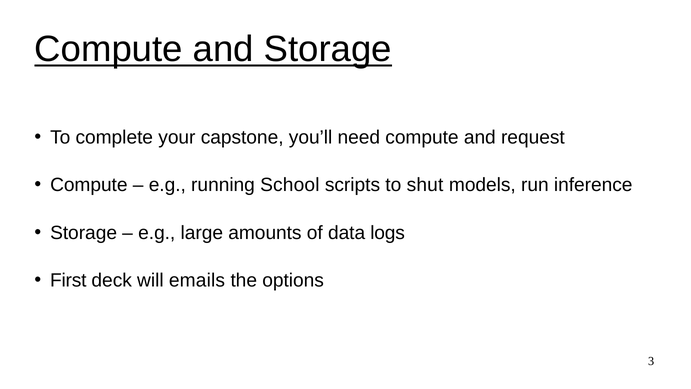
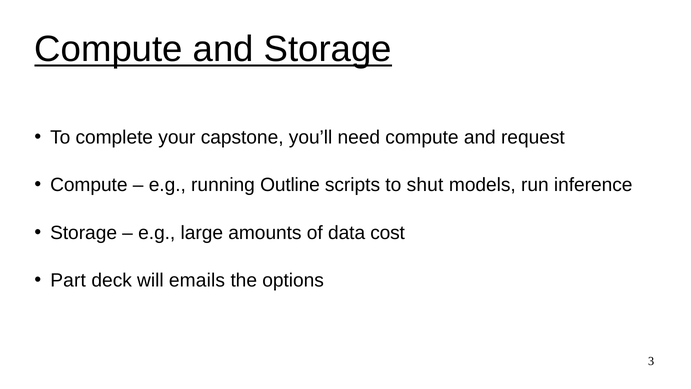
School: School -> Outline
logs: logs -> cost
First: First -> Part
